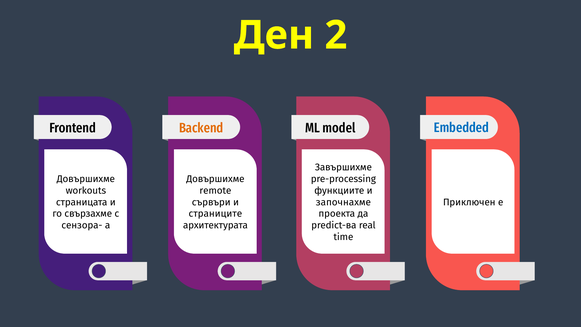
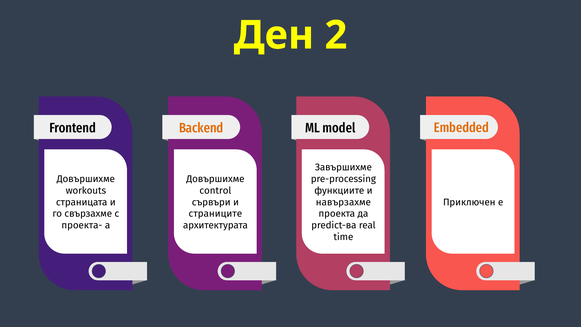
Embedded colour: blue -> orange
remote: remote -> control
започнахме: започнахме -> навързахме
сензора-: сензора- -> проекта-
